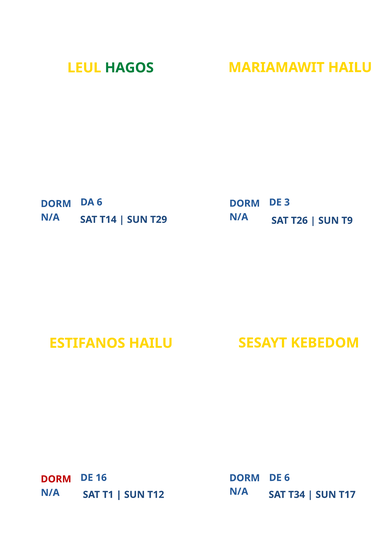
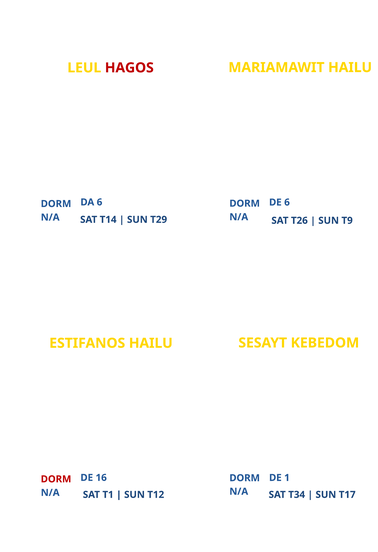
HAGOS colour: green -> red
DE 3: 3 -> 6
DE 6: 6 -> 1
